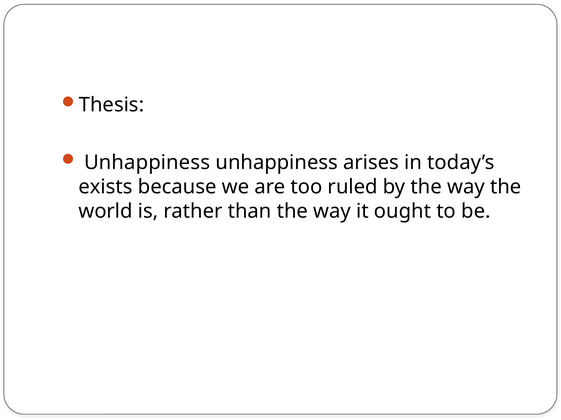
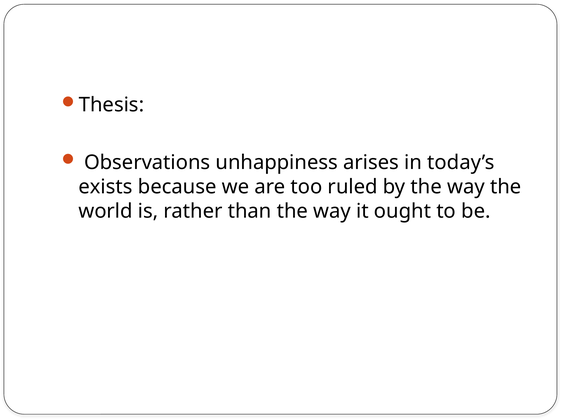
Unhappiness at (147, 163): Unhappiness -> Observations
